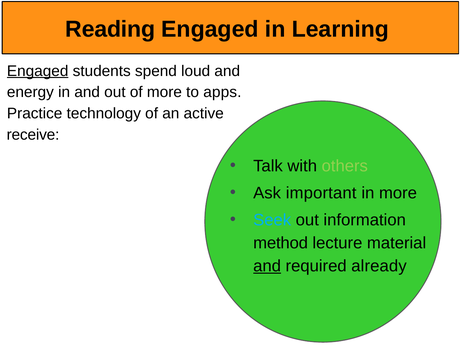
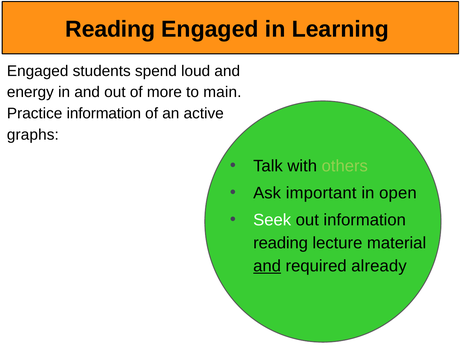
Engaged at (38, 71) underline: present -> none
apps: apps -> main
Practice technology: technology -> information
receive: receive -> graphs
in more: more -> open
Seek colour: light blue -> white
method at (281, 243): method -> reading
